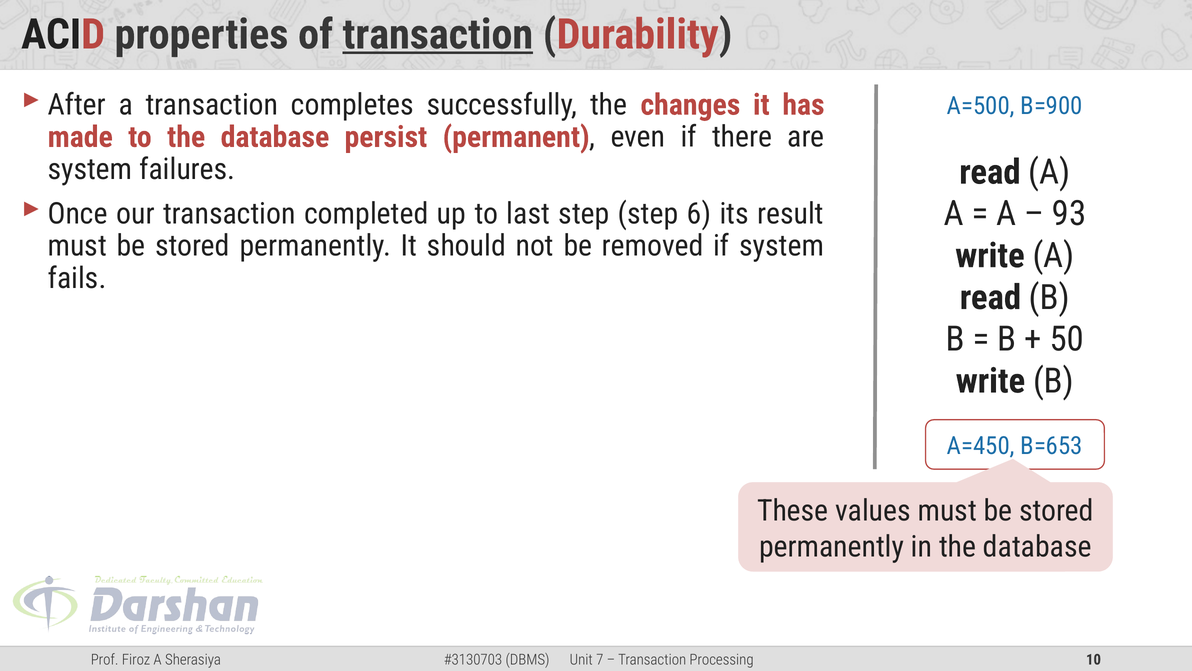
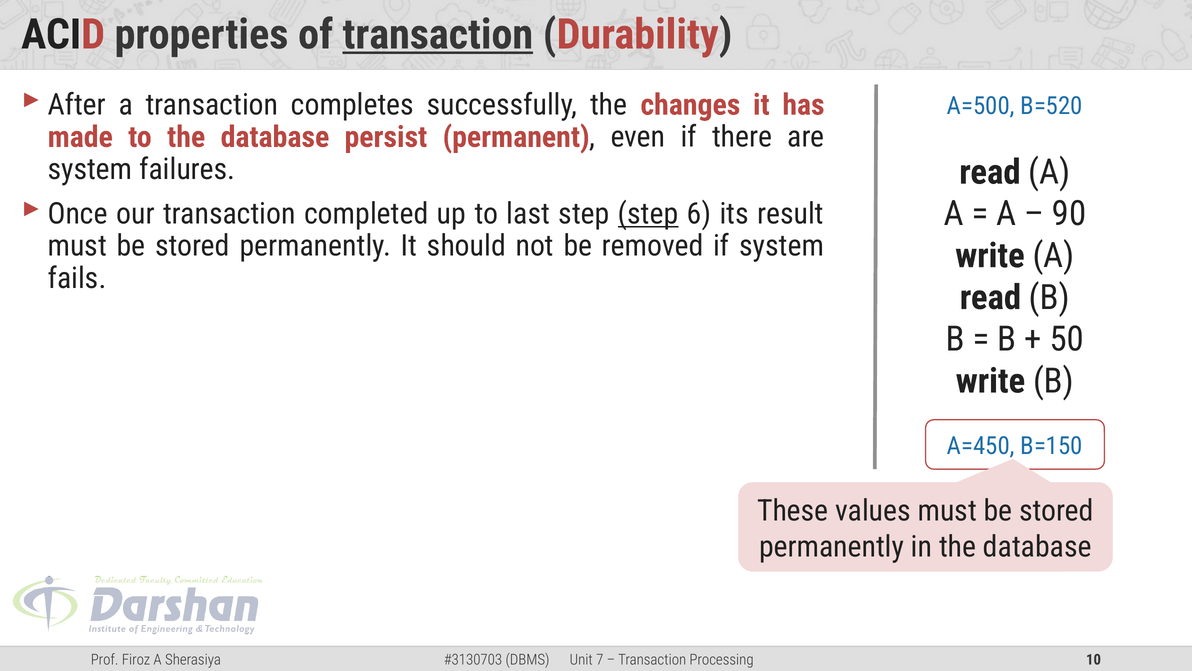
B=900: B=900 -> B=520
step at (648, 214) underline: none -> present
93: 93 -> 90
B=653: B=653 -> B=150
